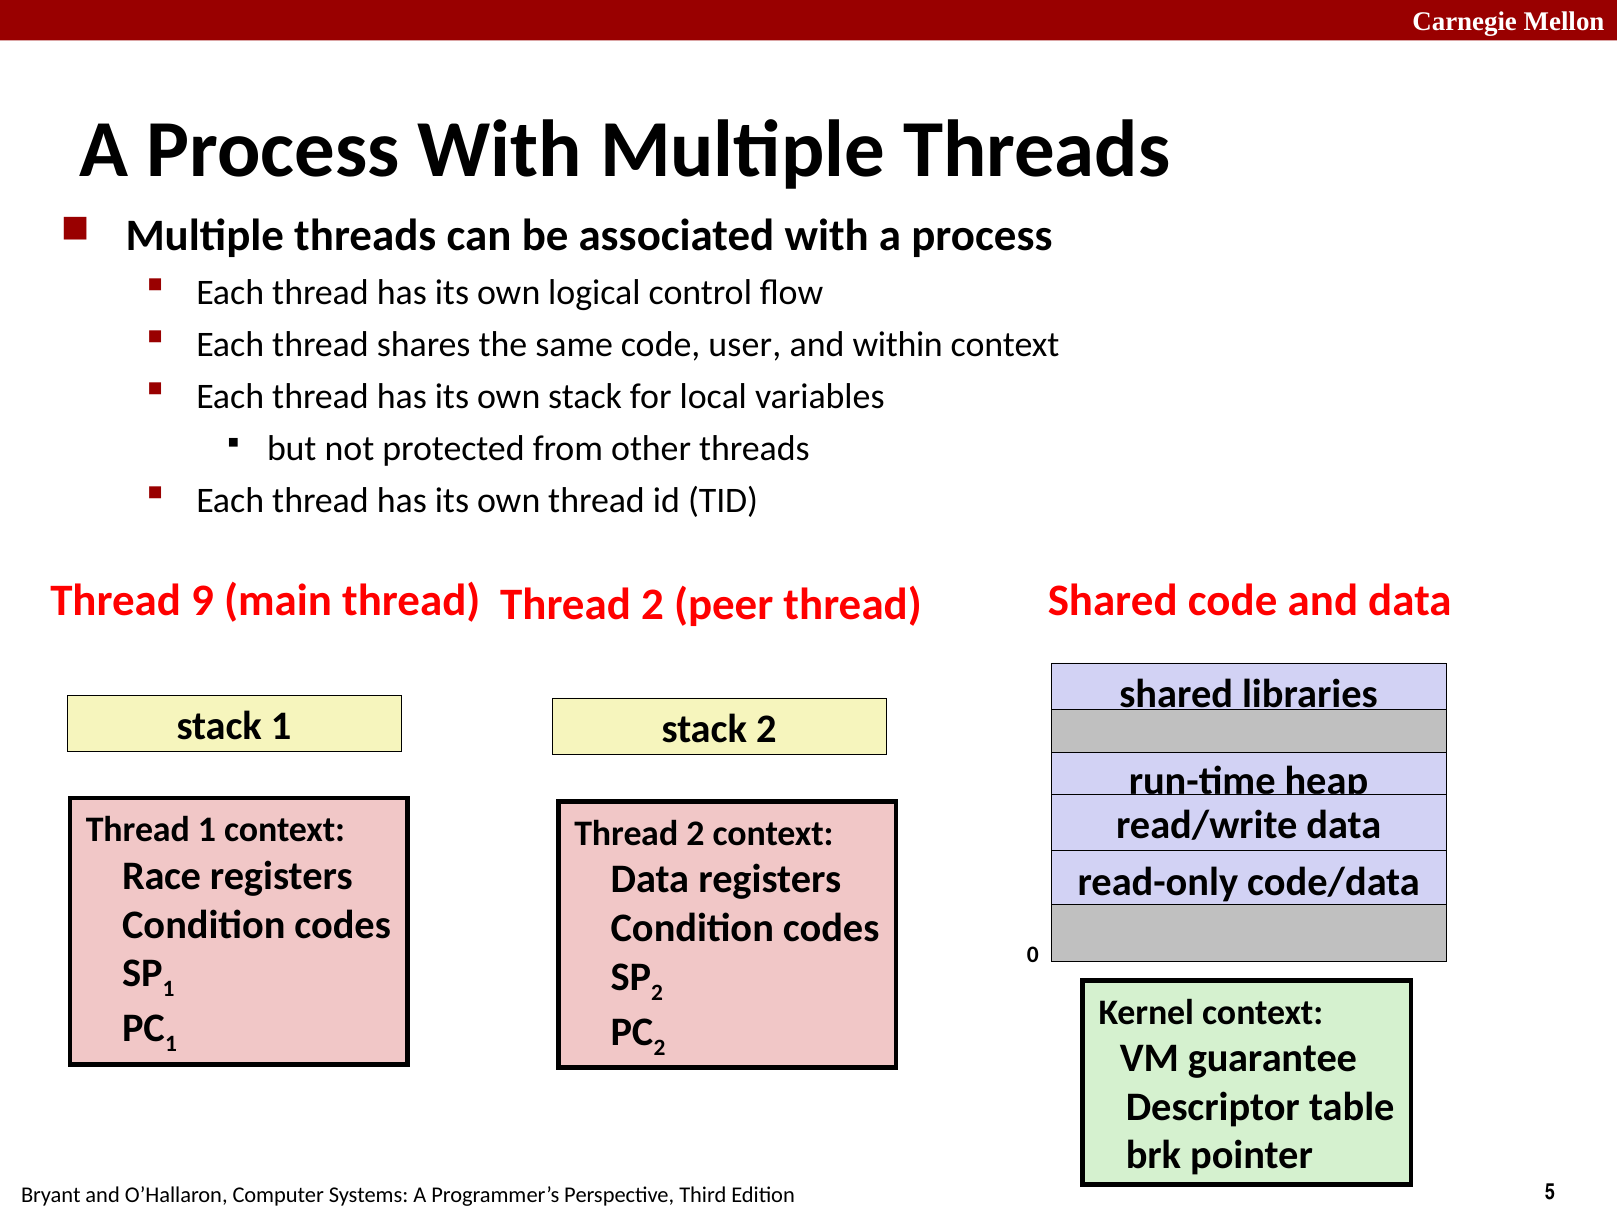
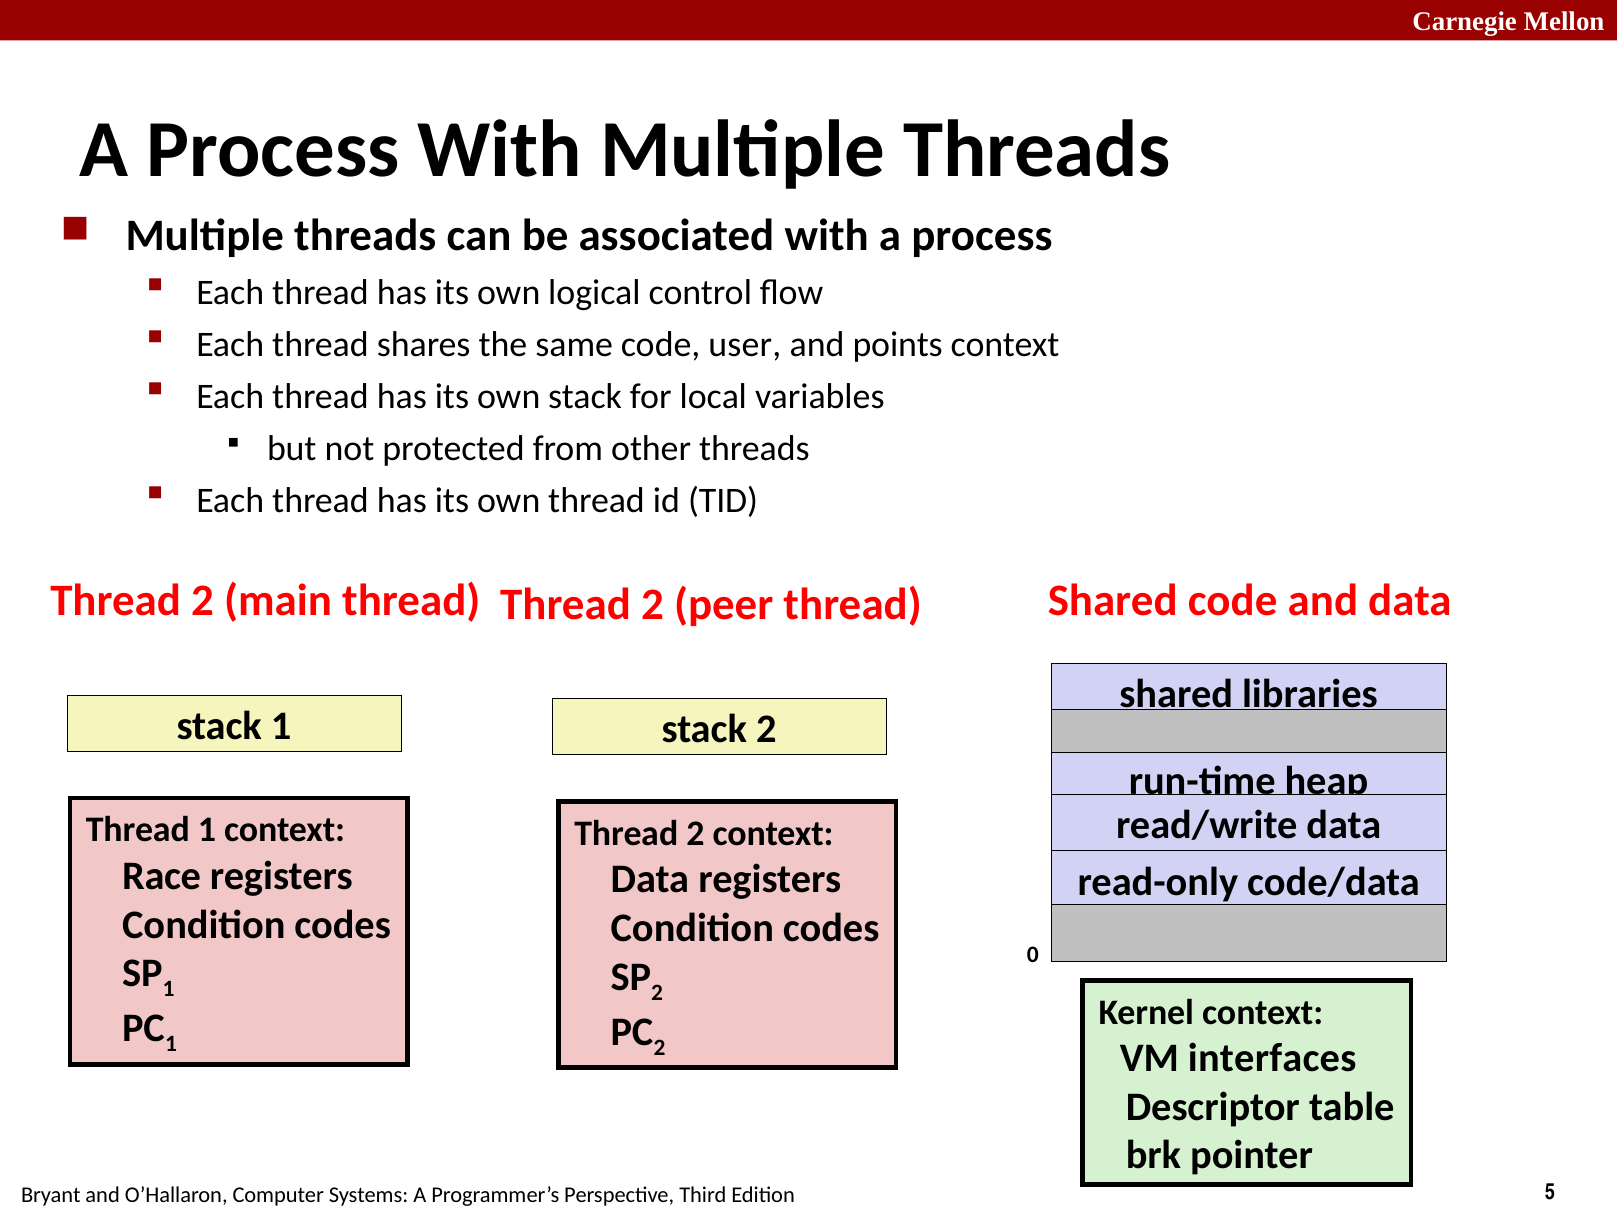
within: within -> points
9 at (203, 601): 9 -> 2
guarantee: guarantee -> interfaces
